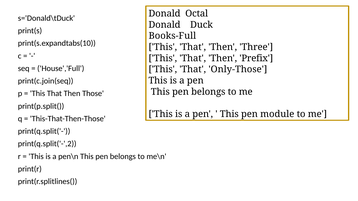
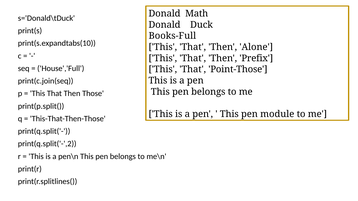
Octal: Octal -> Math
Three: Three -> Alone
Only-Those: Only-Those -> Point-Those
